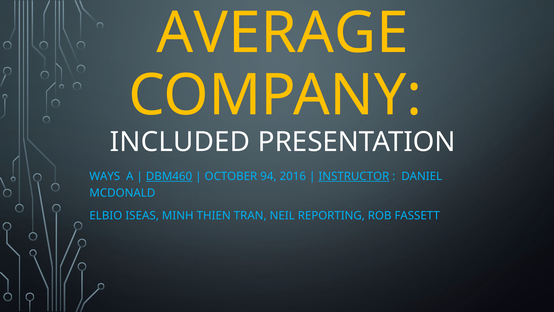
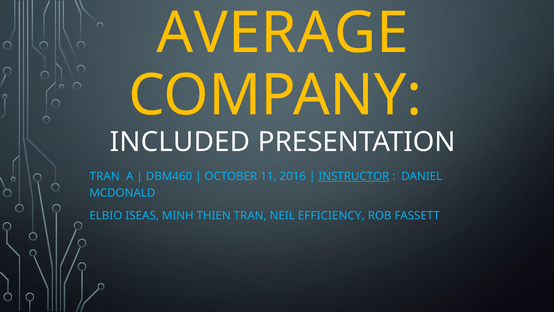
WAYS at (105, 176): WAYS -> TRAN
DBM460 underline: present -> none
94: 94 -> 11
REPORTING: REPORTING -> EFFICIENCY
